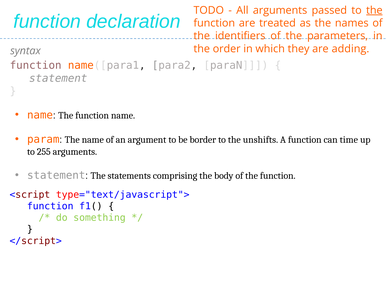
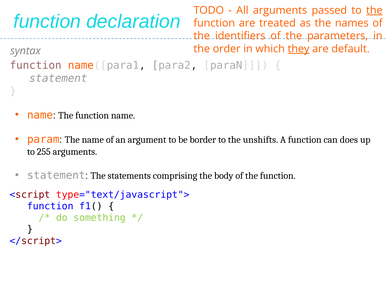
they underline: none -> present
adding: adding -> default
time: time -> does
